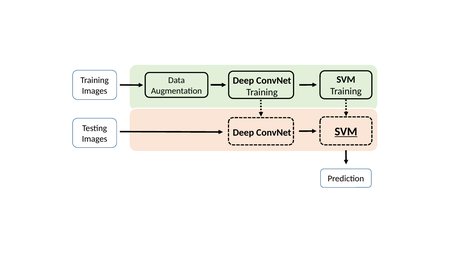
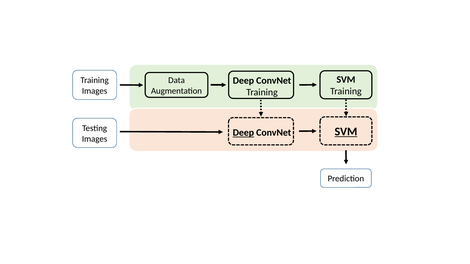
Deep at (243, 133) underline: none -> present
